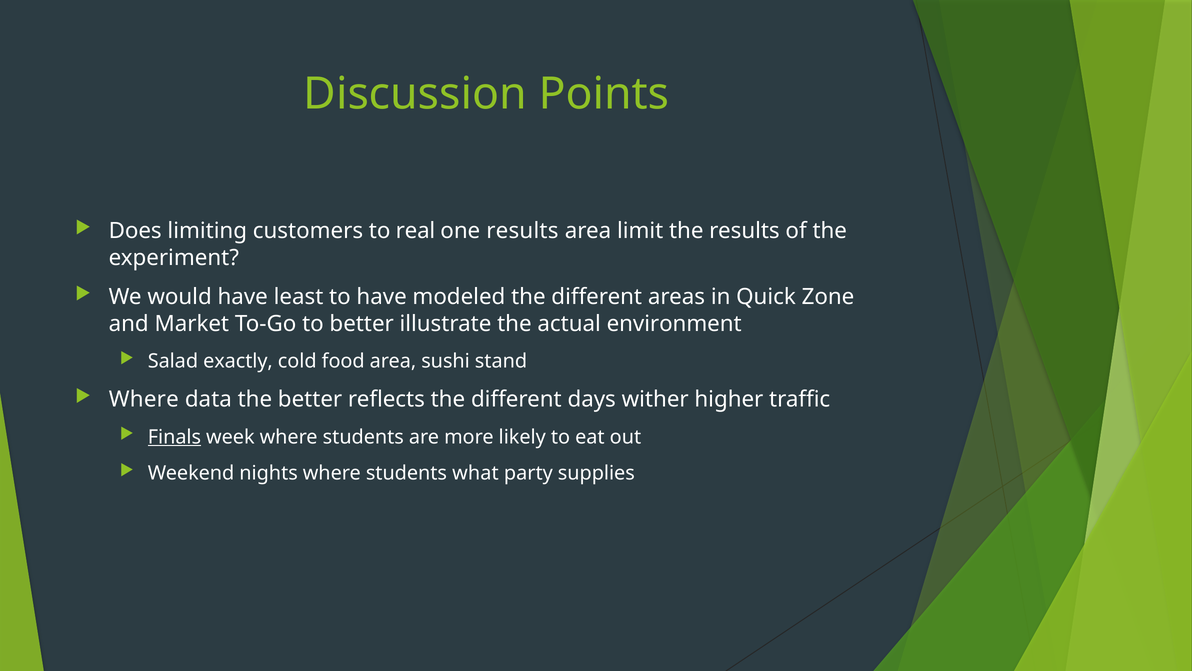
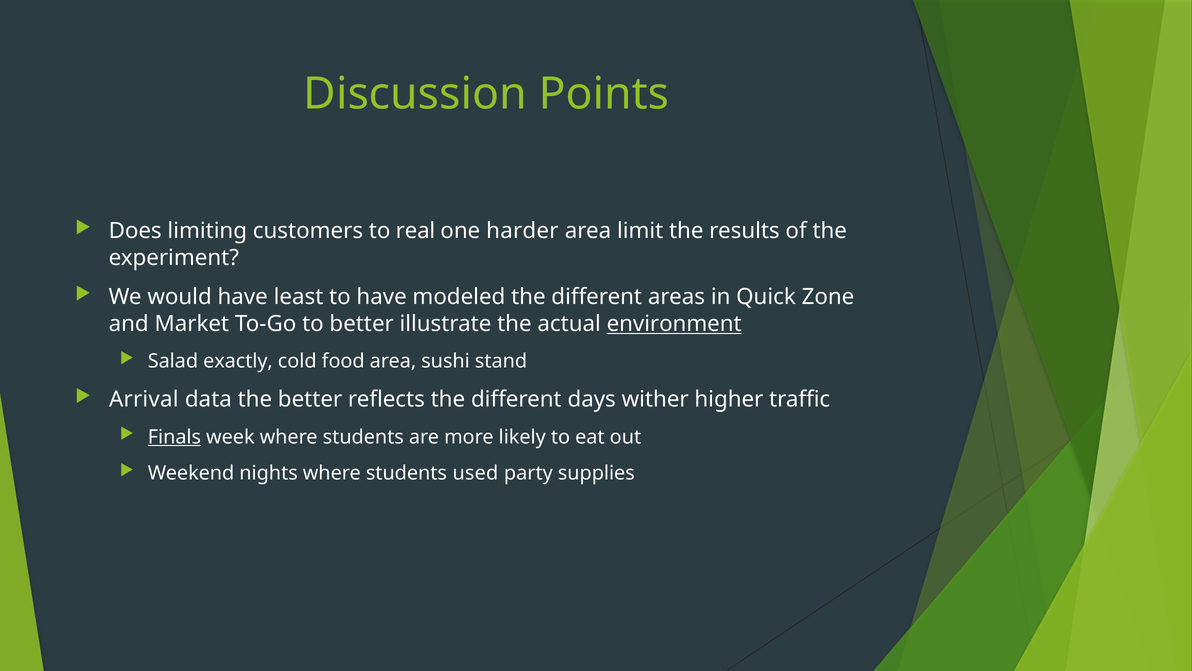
one results: results -> harder
environment underline: none -> present
Where at (144, 399): Where -> Arrival
what: what -> used
